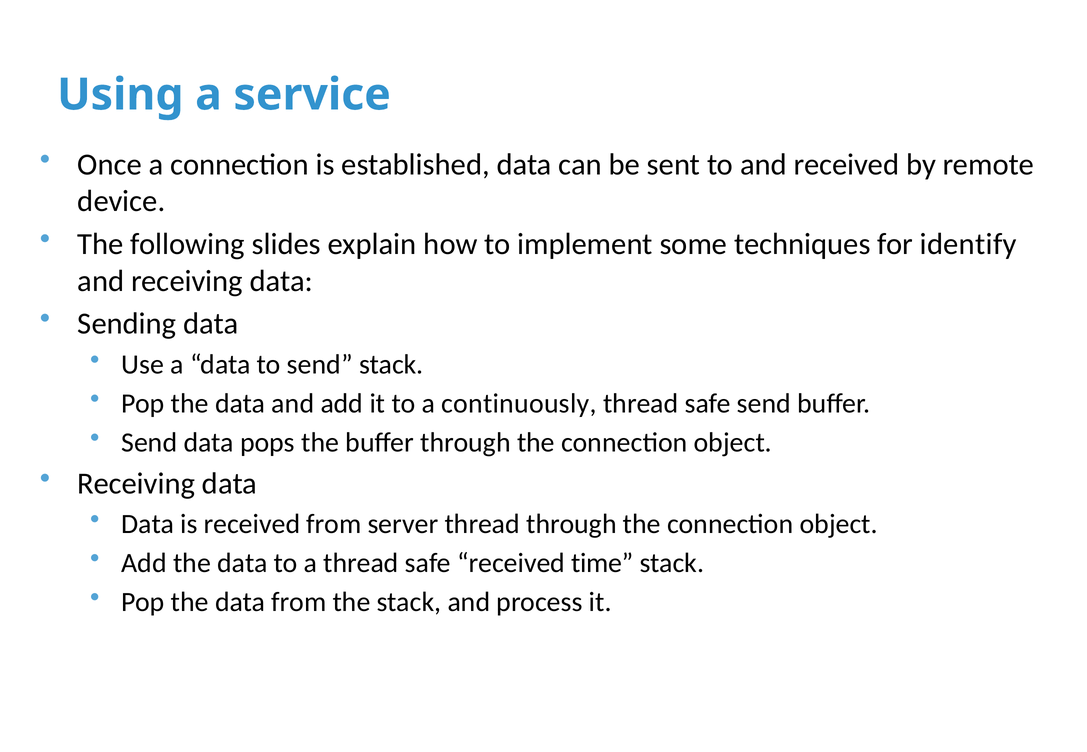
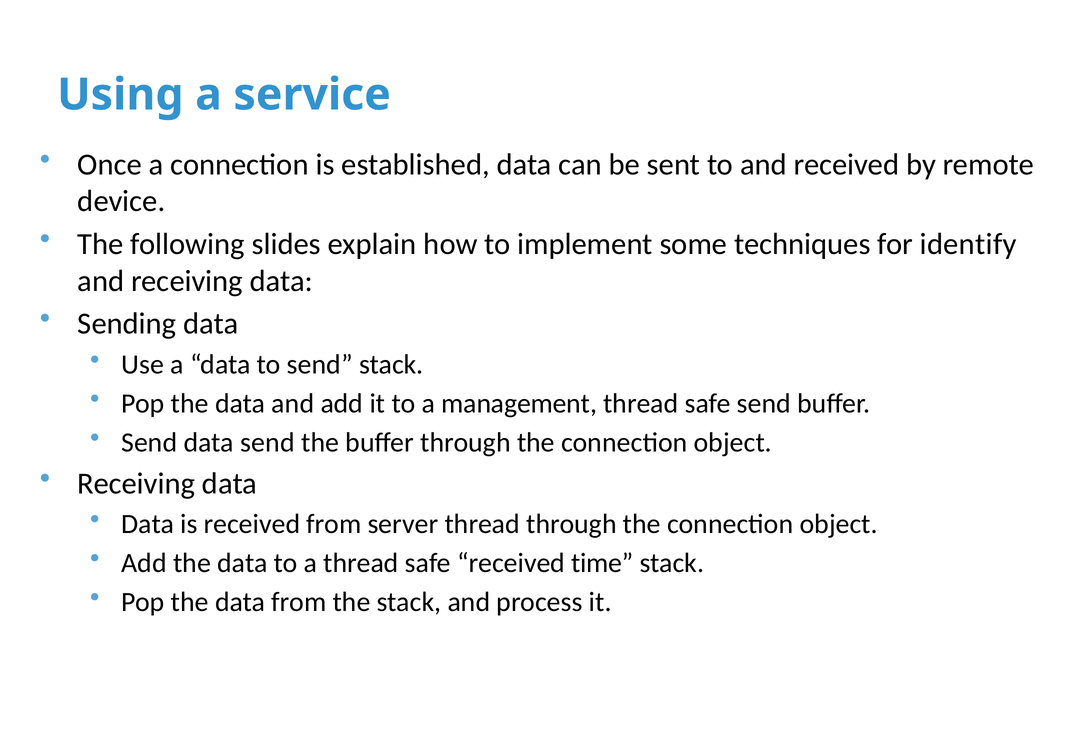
continuously: continuously -> management
data pops: pops -> send
